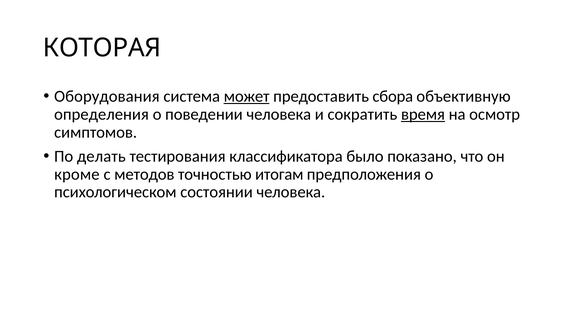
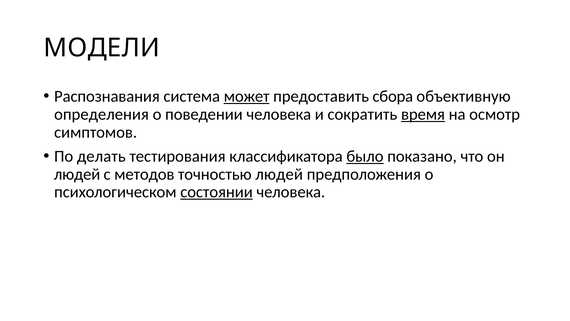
КОТОРАЯ: КОТОРАЯ -> МОДЕЛИ
Оборудования: Оборудования -> Распознавания
было underline: none -> present
кроме at (77, 174): кроме -> людей
точностью итогам: итогам -> людей
состоянии underline: none -> present
